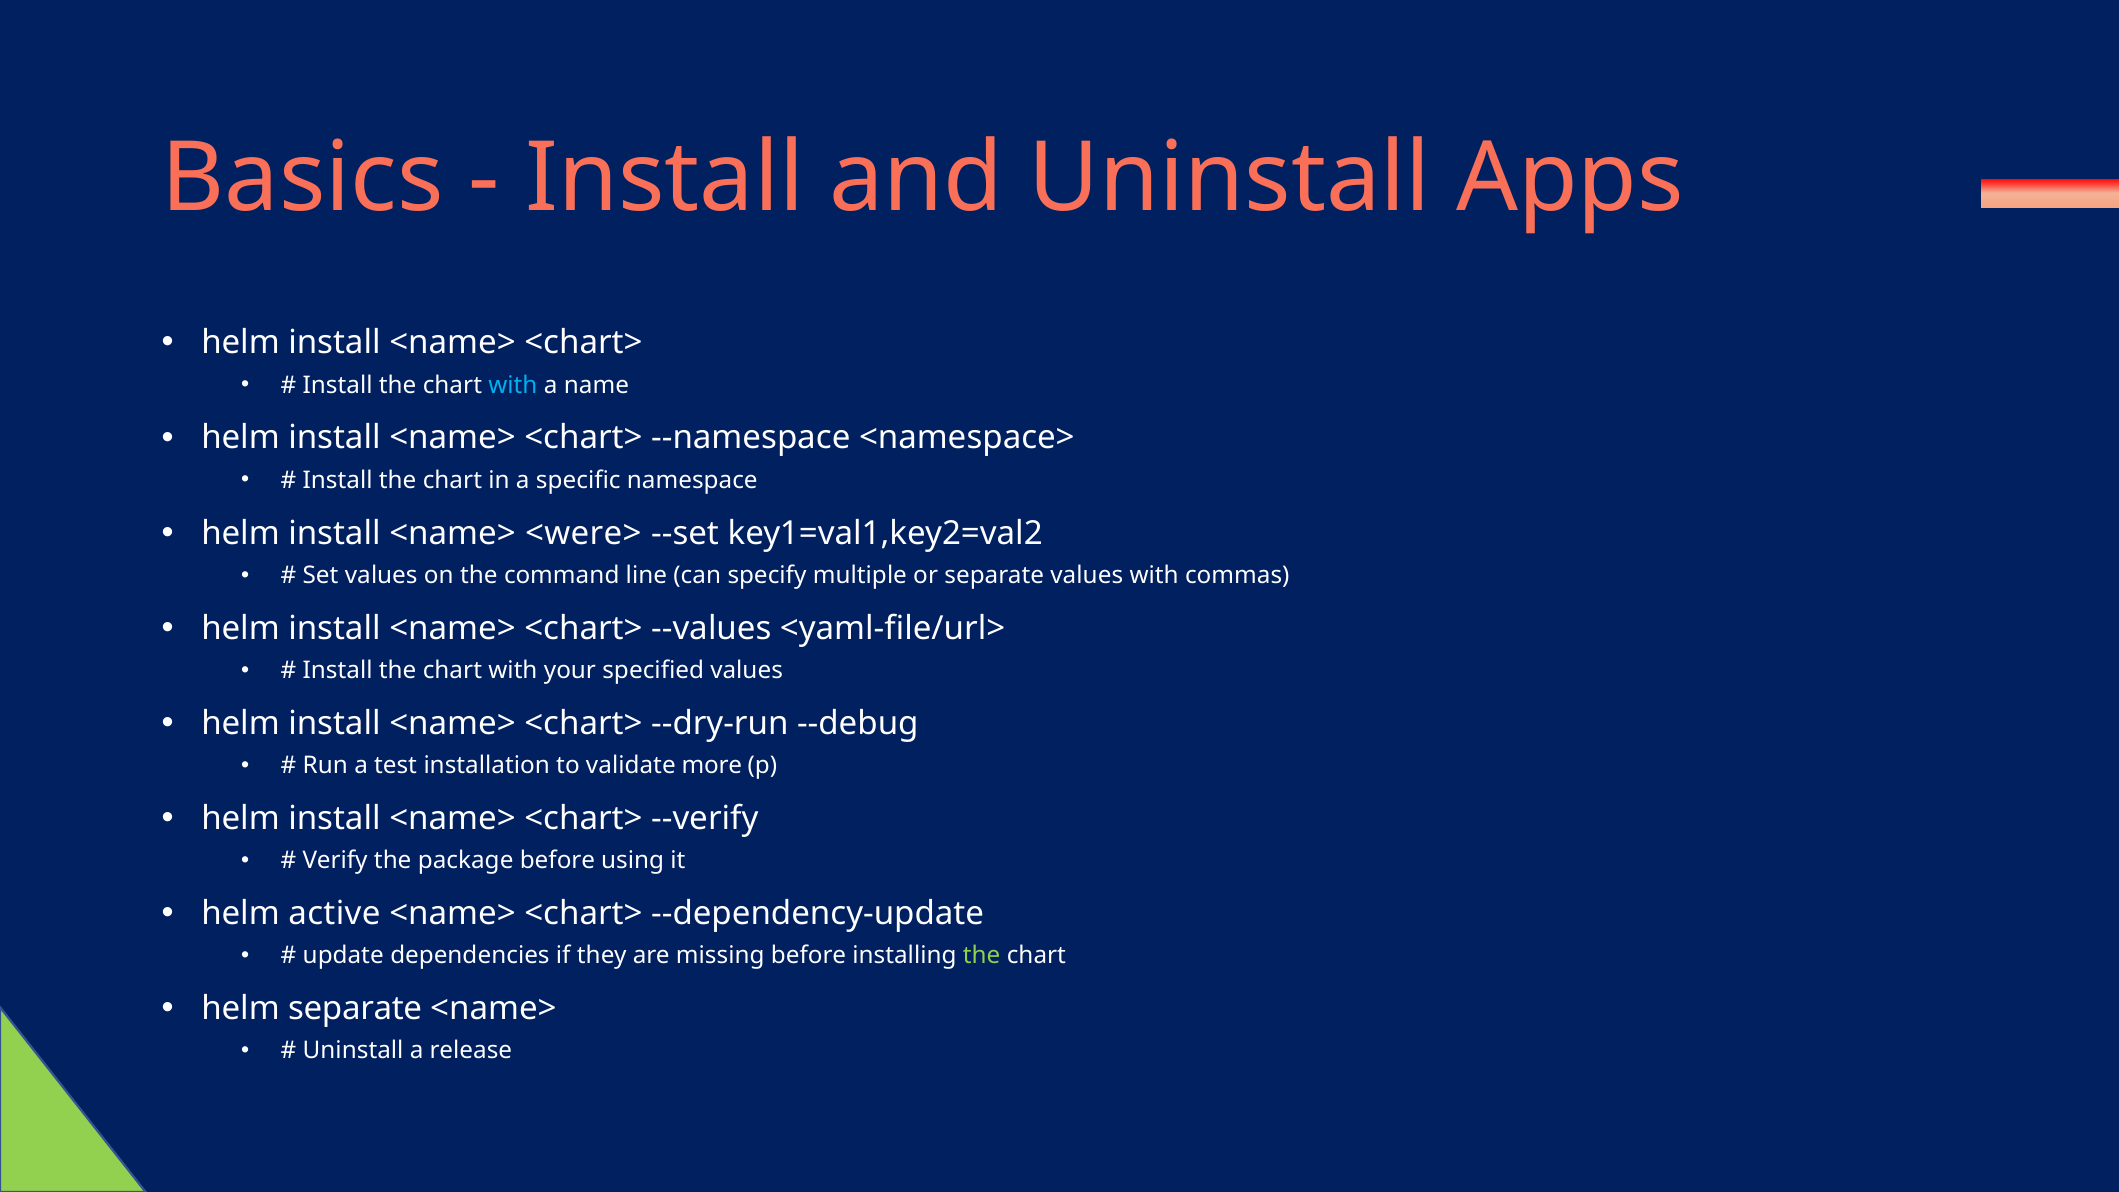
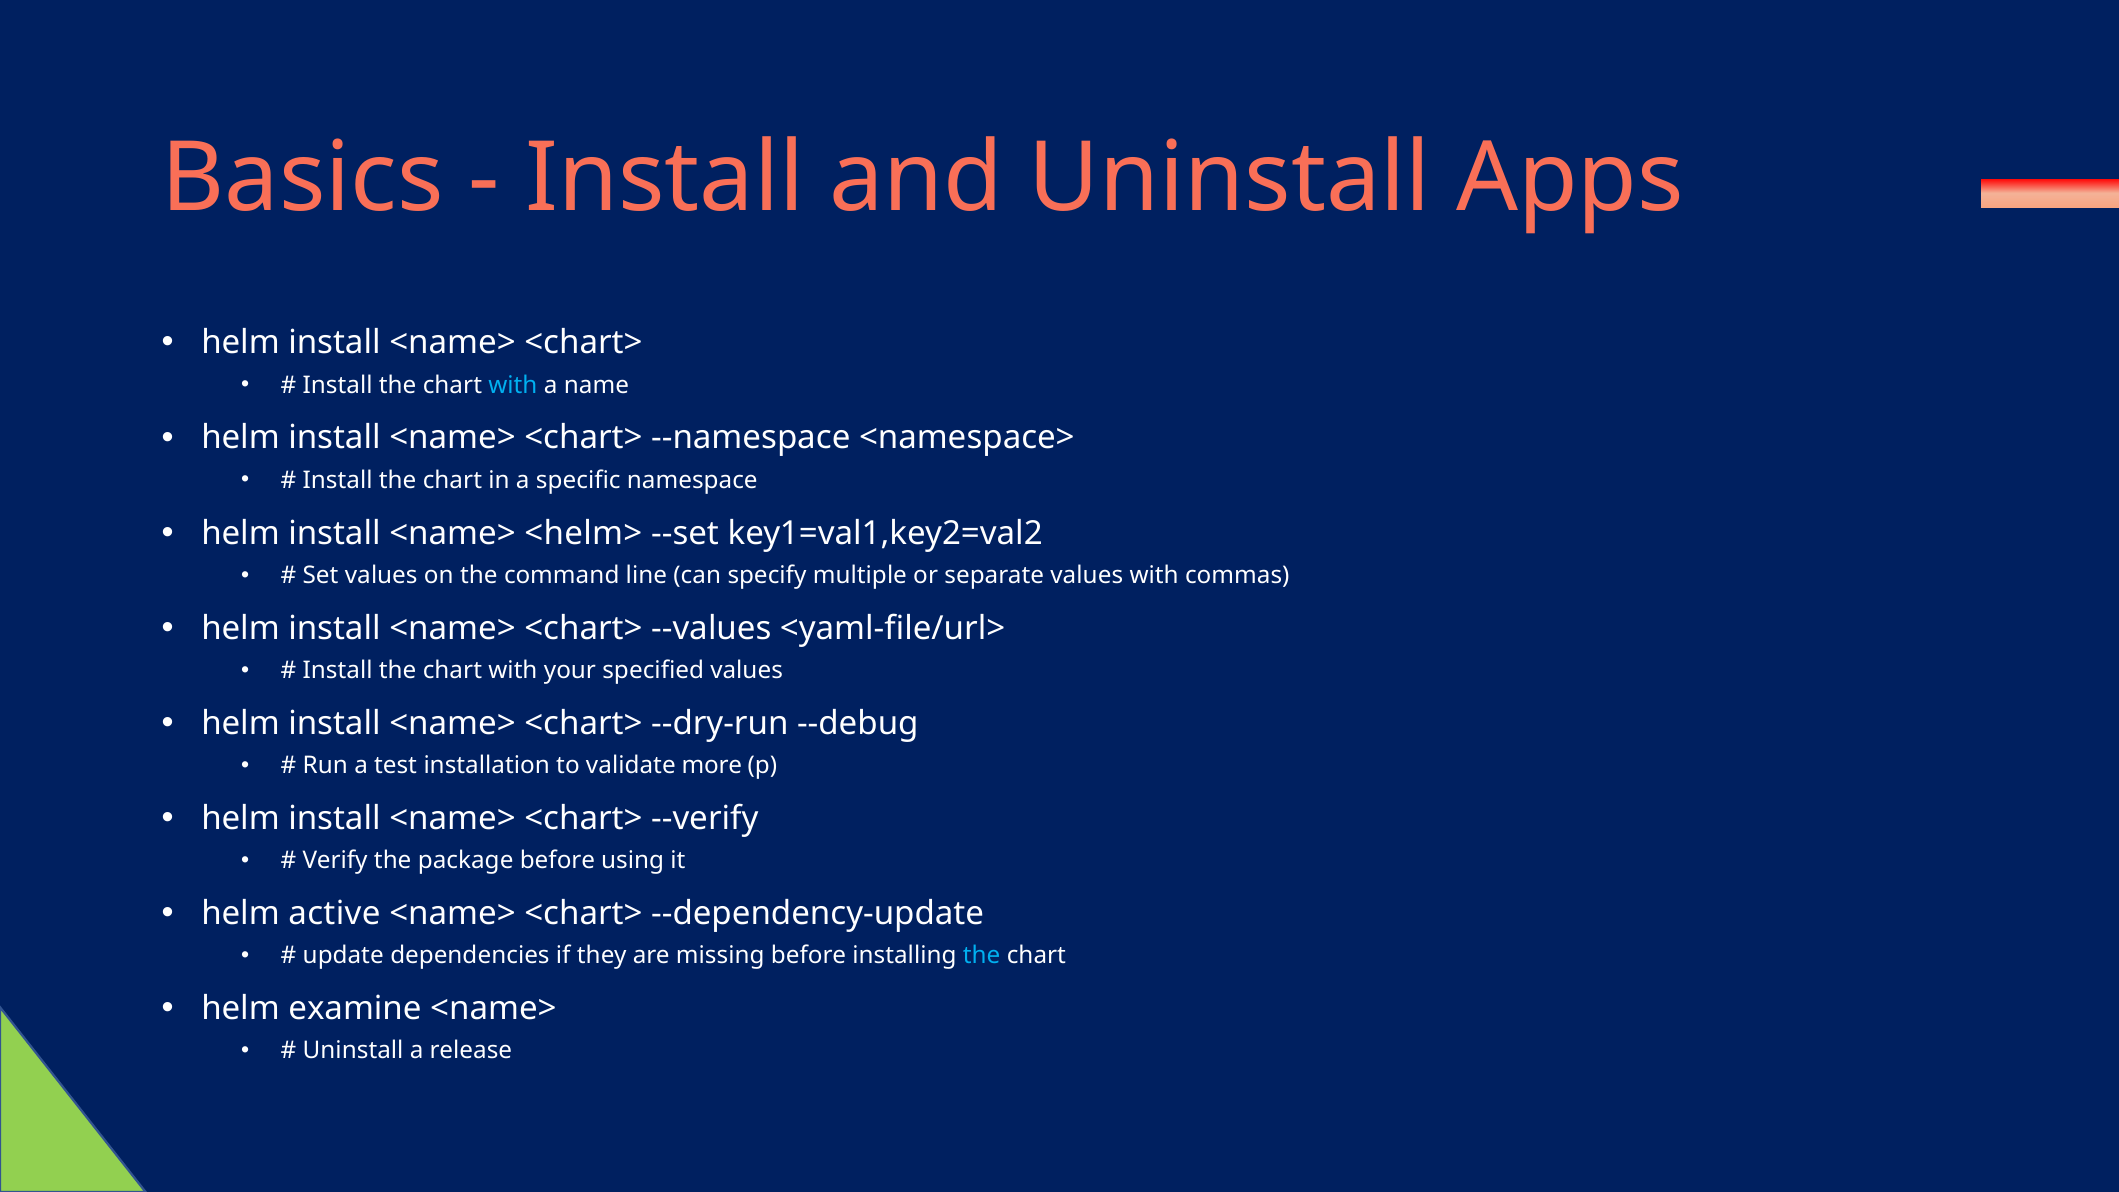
<were>: <were> -> <helm>
the at (982, 956) colour: light green -> light blue
helm separate: separate -> examine
